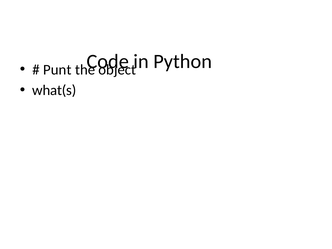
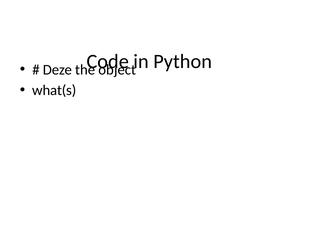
Punt: Punt -> Deze
